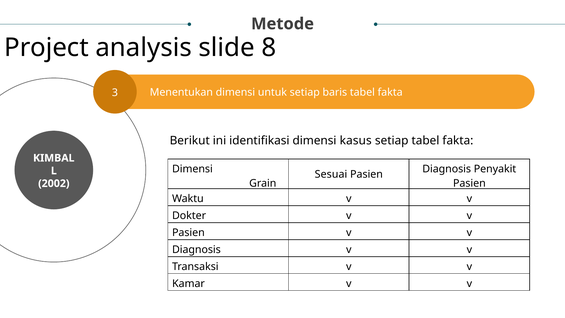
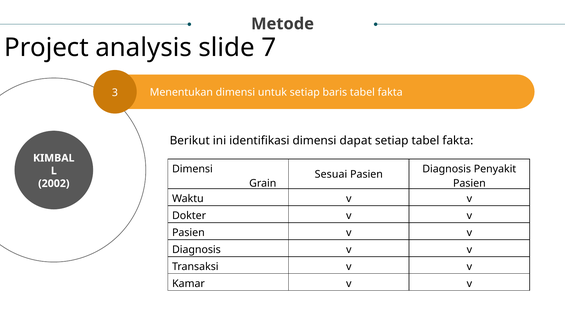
8: 8 -> 7
kasus: kasus -> dapat
